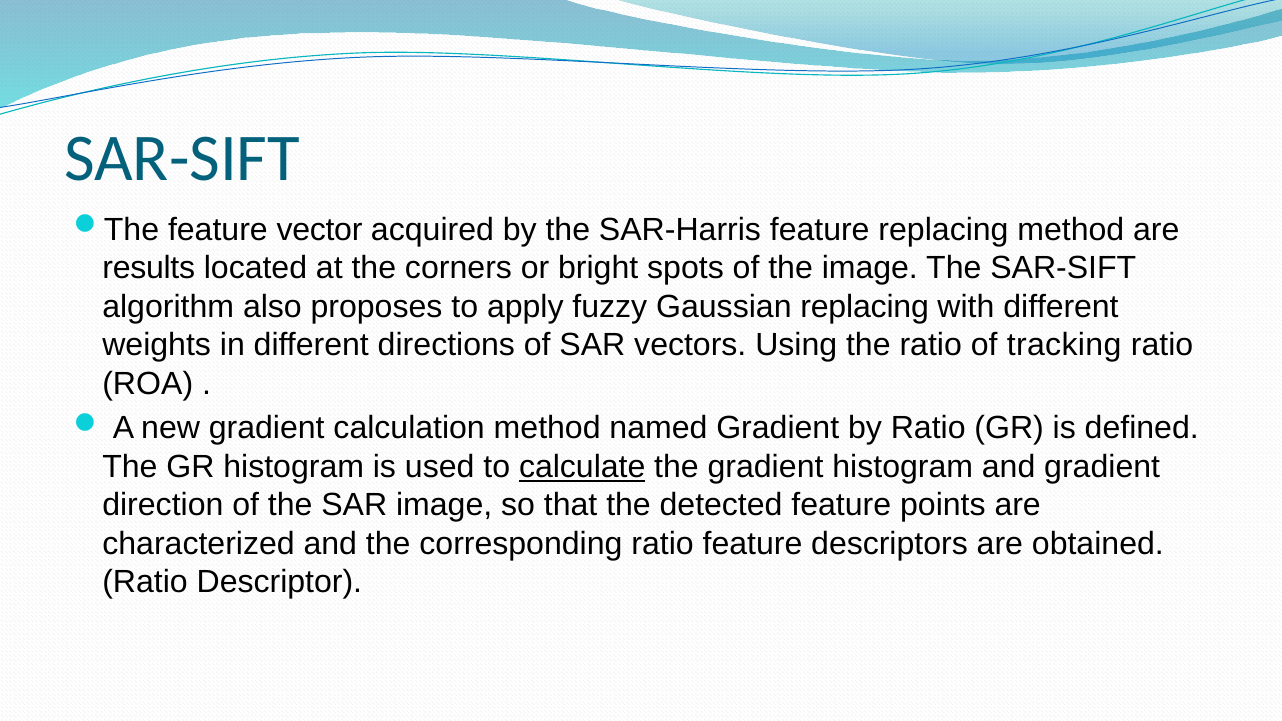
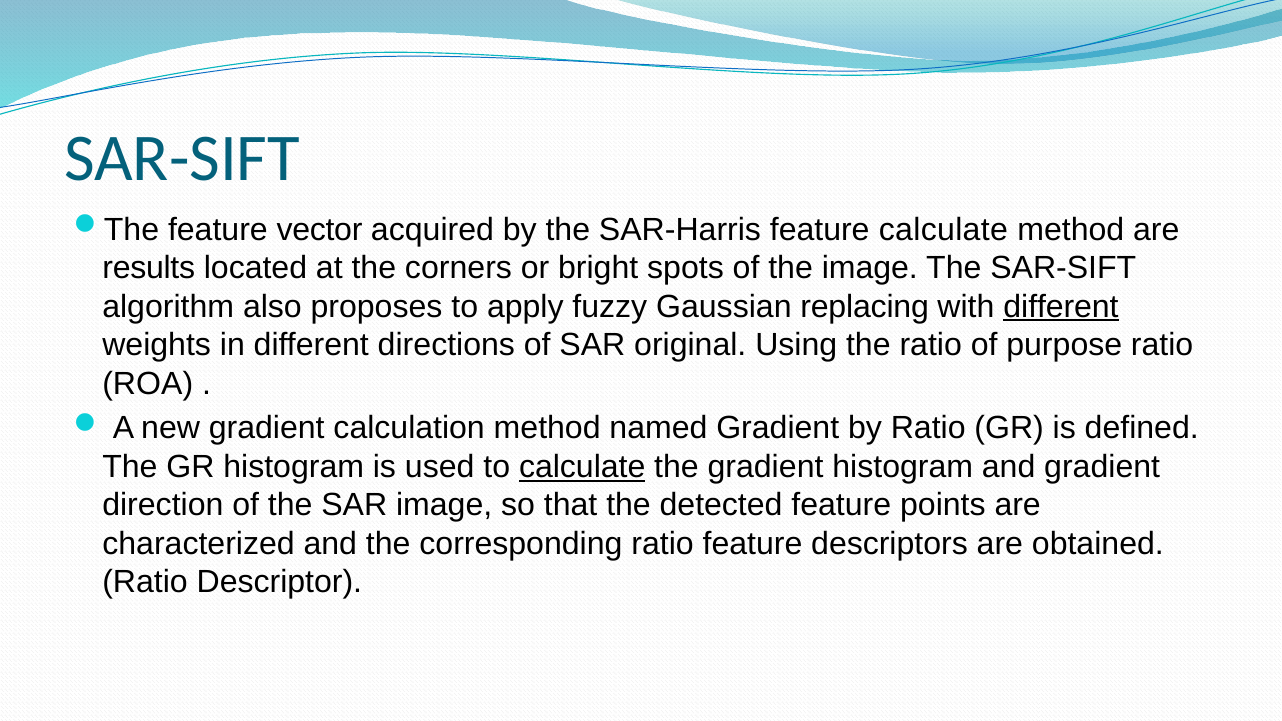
feature replacing: replacing -> calculate
different at (1061, 307) underline: none -> present
vectors: vectors -> original
tracking: tracking -> purpose
